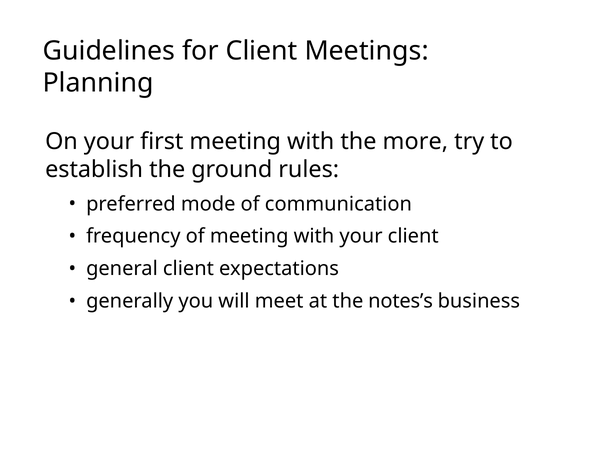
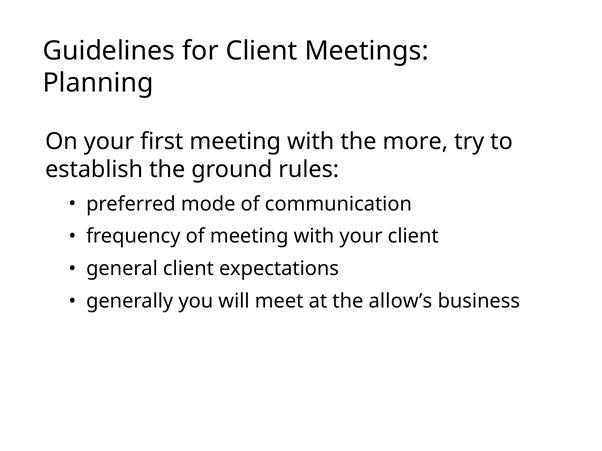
notes’s: notes’s -> allow’s
